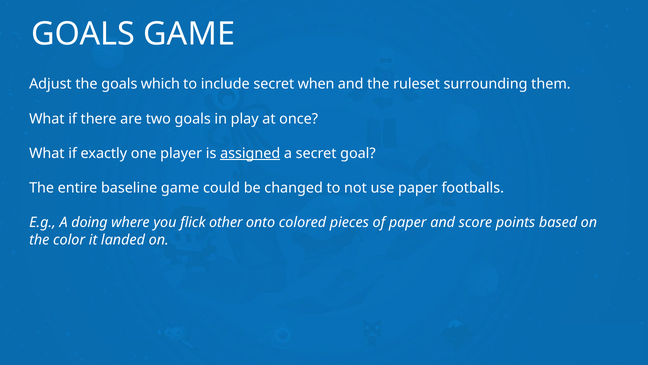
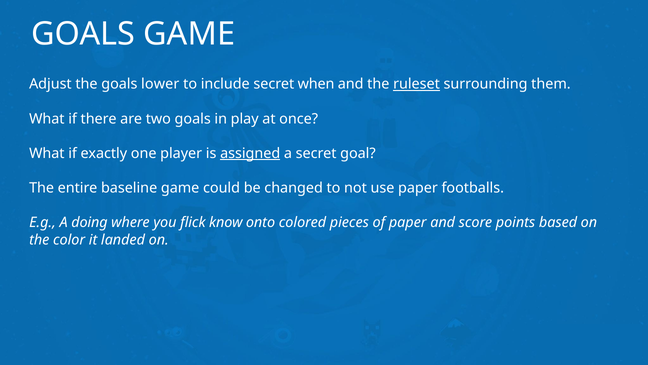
which: which -> lower
ruleset underline: none -> present
other: other -> know
